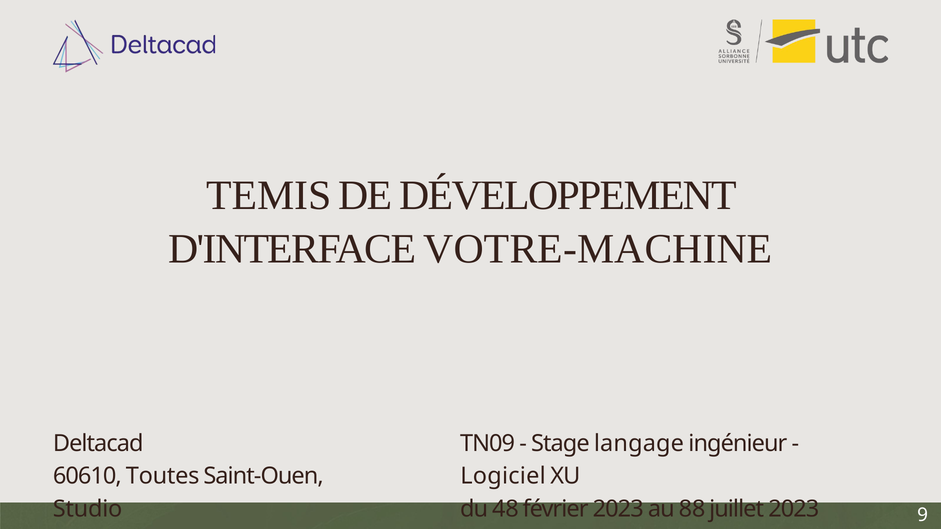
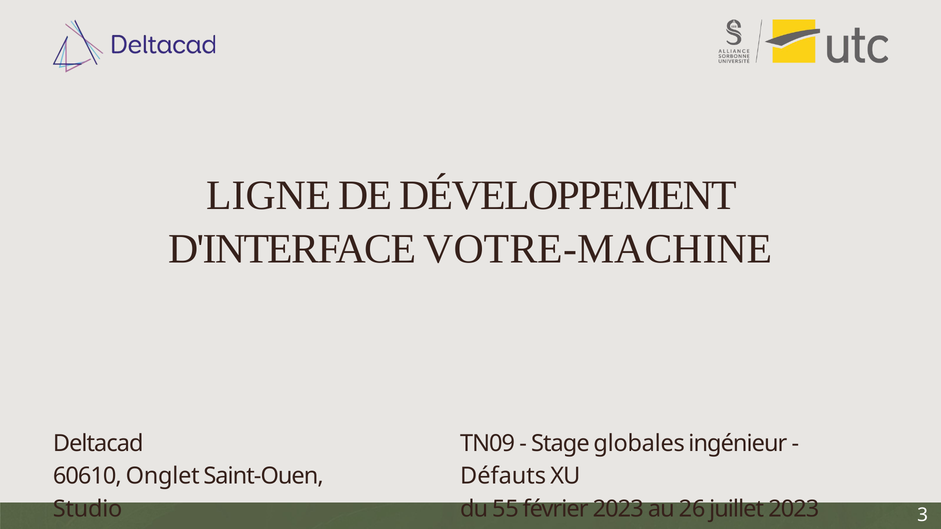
TEMIS: TEMIS -> LIGNE
langage: langage -> globales
Toutes: Toutes -> Onglet
Logiciel: Logiciel -> Défauts
48: 48 -> 55
88: 88 -> 26
9: 9 -> 3
